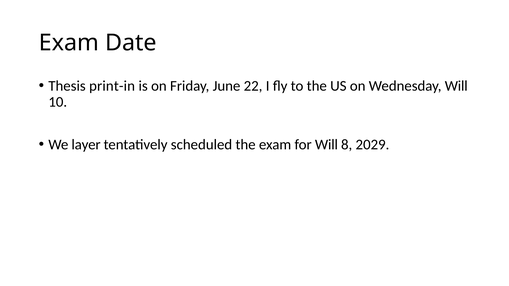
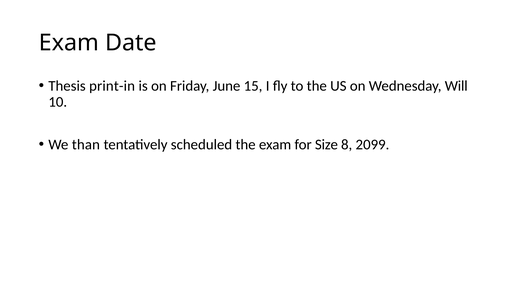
22: 22 -> 15
layer: layer -> than
for Will: Will -> Size
2029: 2029 -> 2099
